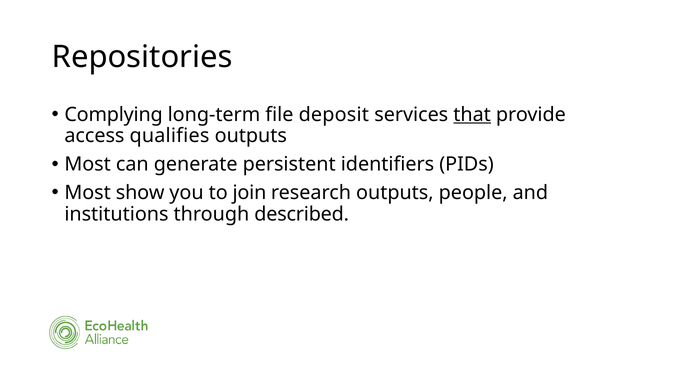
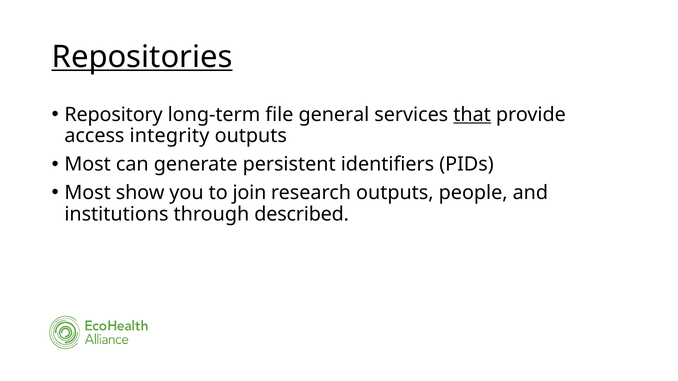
Repositories underline: none -> present
Complying: Complying -> Repository
deposit: deposit -> general
qualifies: qualifies -> integrity
